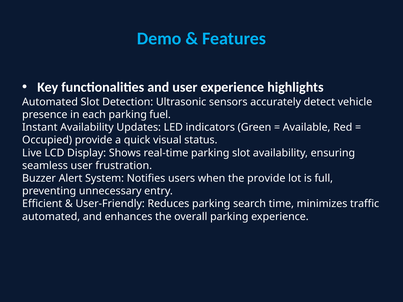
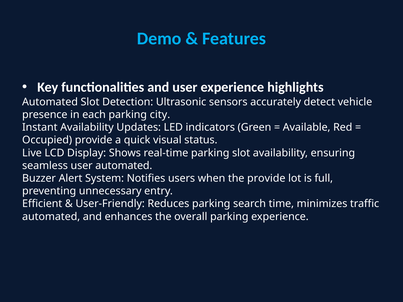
fuel: fuel -> city
user frustration: frustration -> automated
